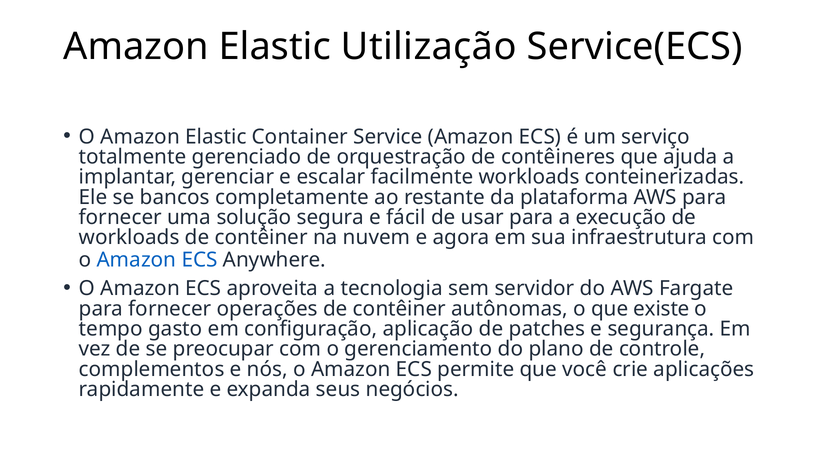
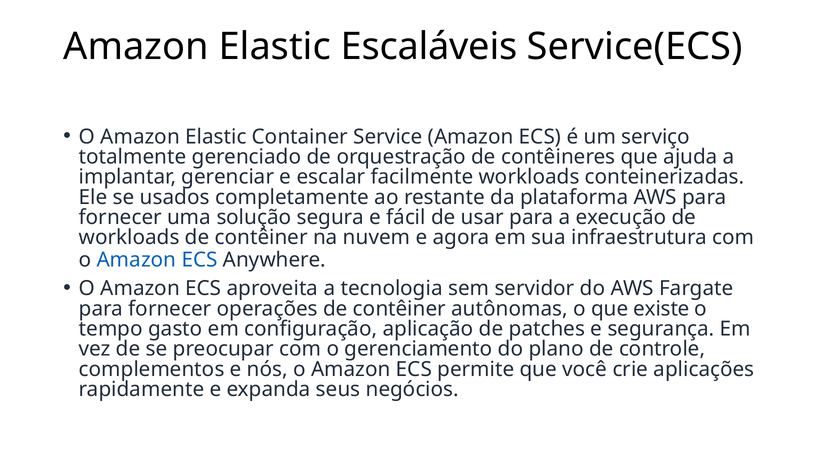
Utilização: Utilização -> Escaláveis
bancos: bancos -> usados
